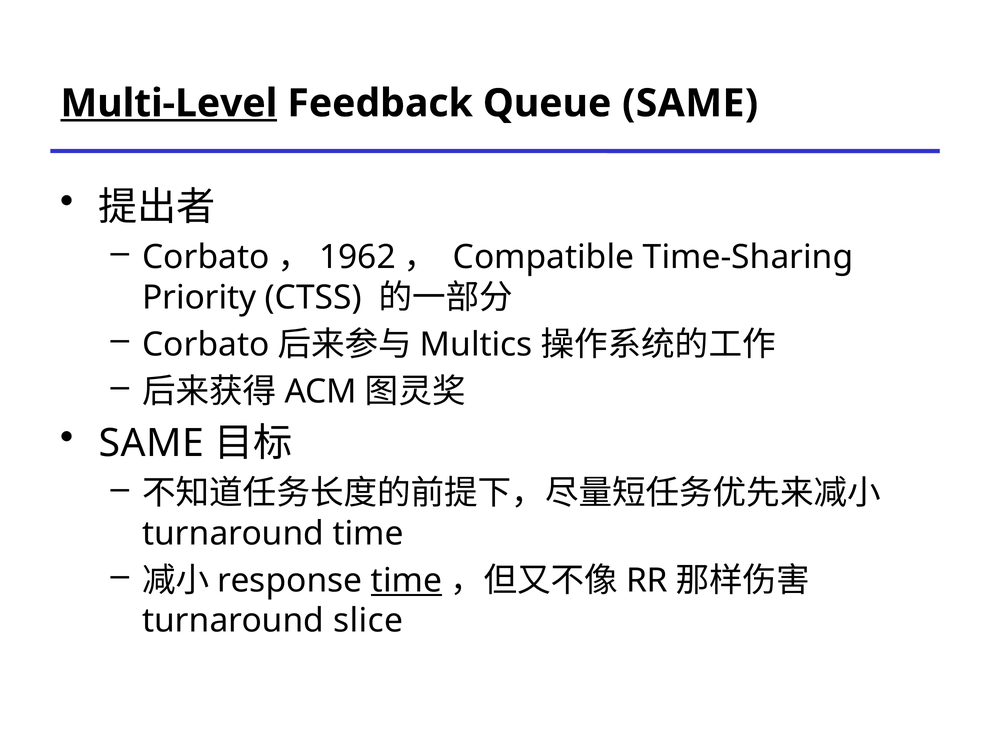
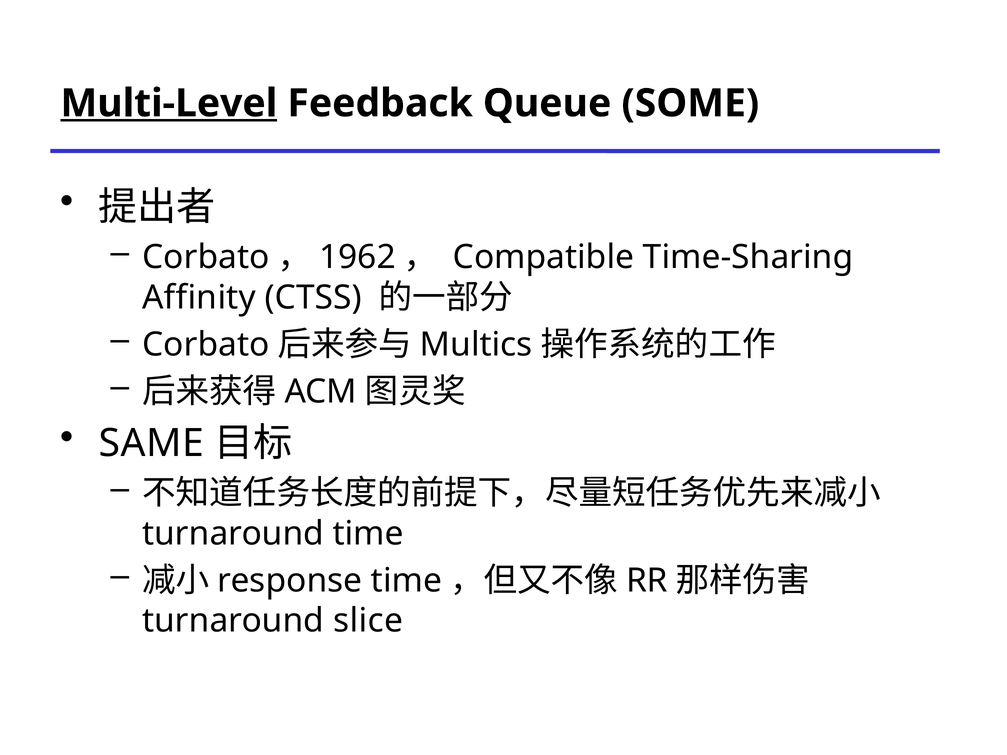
Queue SAME: SAME -> SOME
Priority: Priority -> Affinity
time at (406, 581) underline: present -> none
